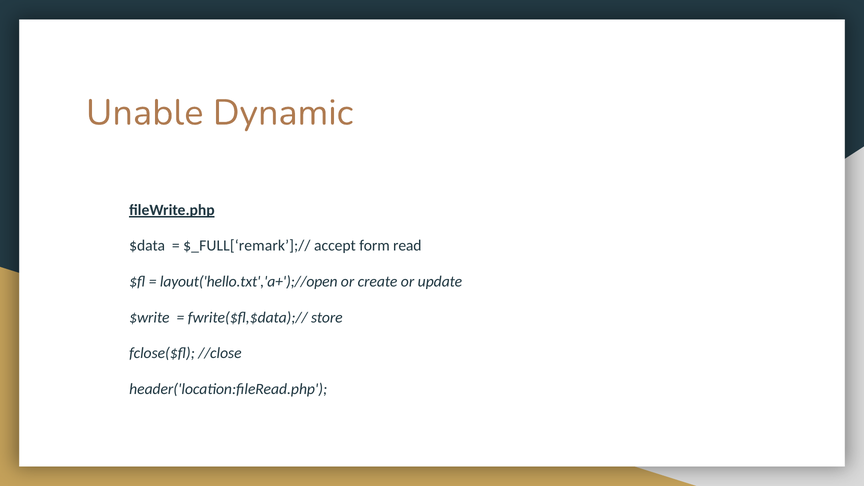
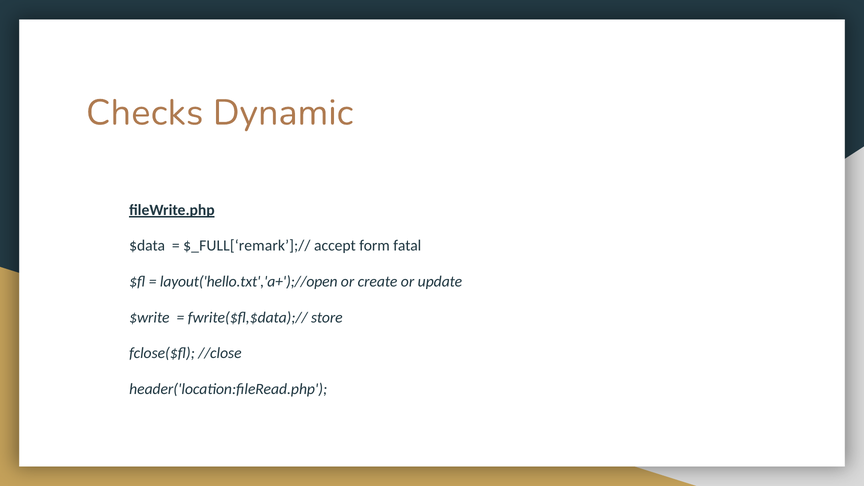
Unable: Unable -> Checks
read: read -> fatal
